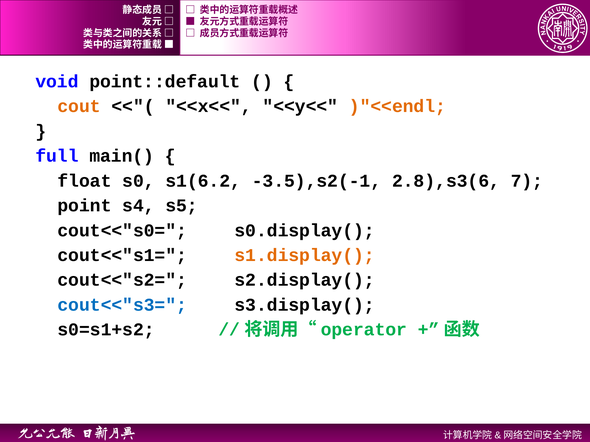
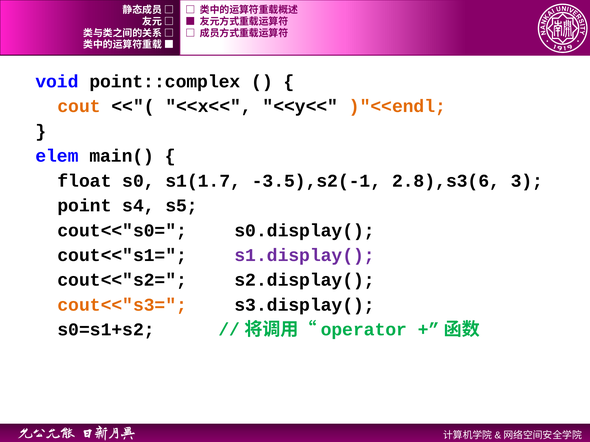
point::default: point::default -> point::complex
full: full -> elem
s1(6.2: s1(6.2 -> s1(1.7
7: 7 -> 3
s1.display( colour: orange -> purple
cout<<"s3= colour: blue -> orange
